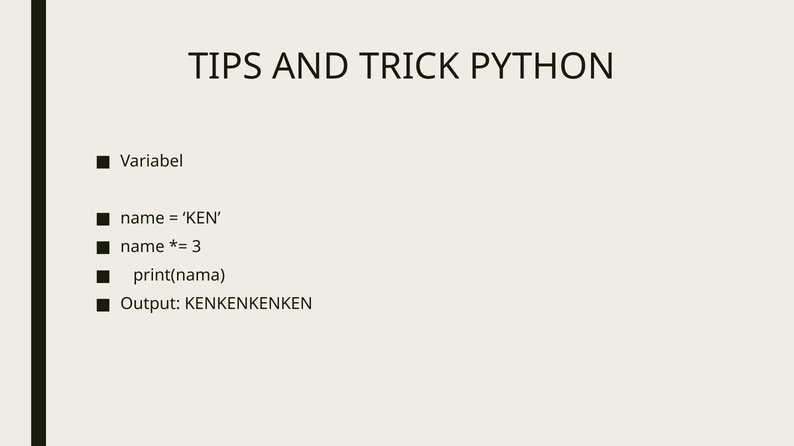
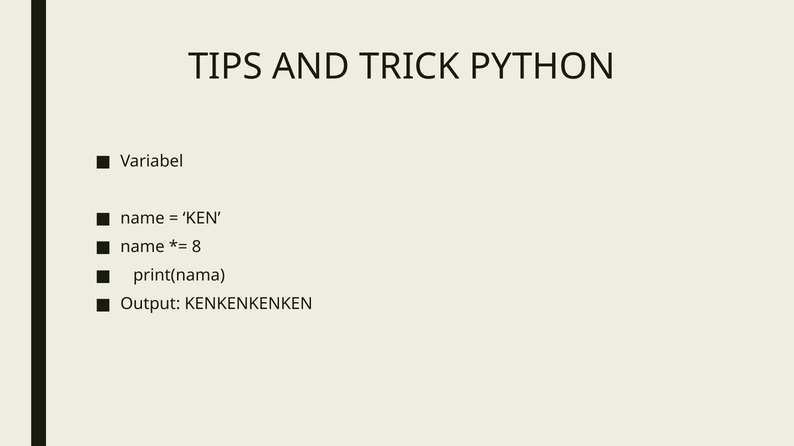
3: 3 -> 8
